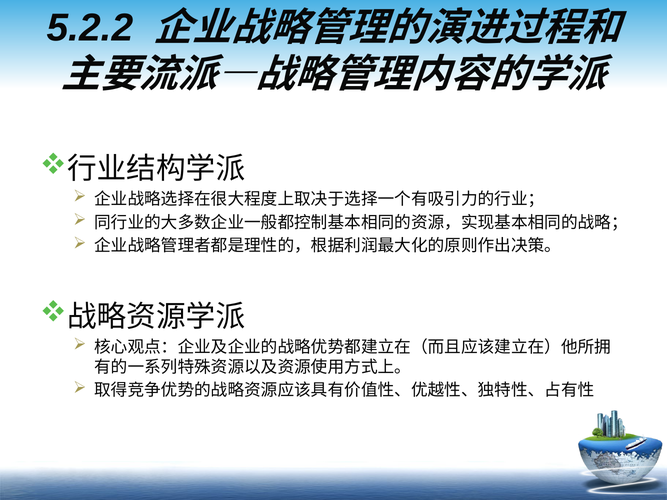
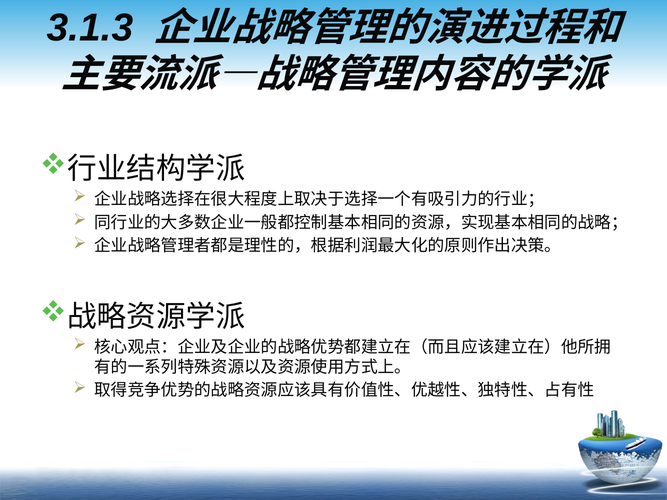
5.2.2: 5.2.2 -> 3.1.3
